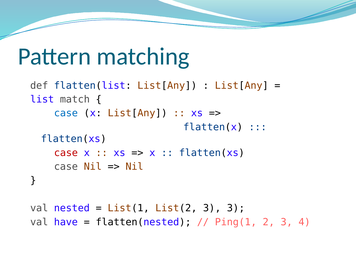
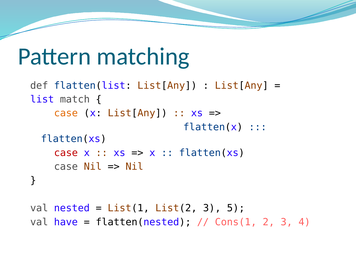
case at (66, 113) colour: blue -> orange
3 3: 3 -> 5
Ping(1: Ping(1 -> Cons(1
